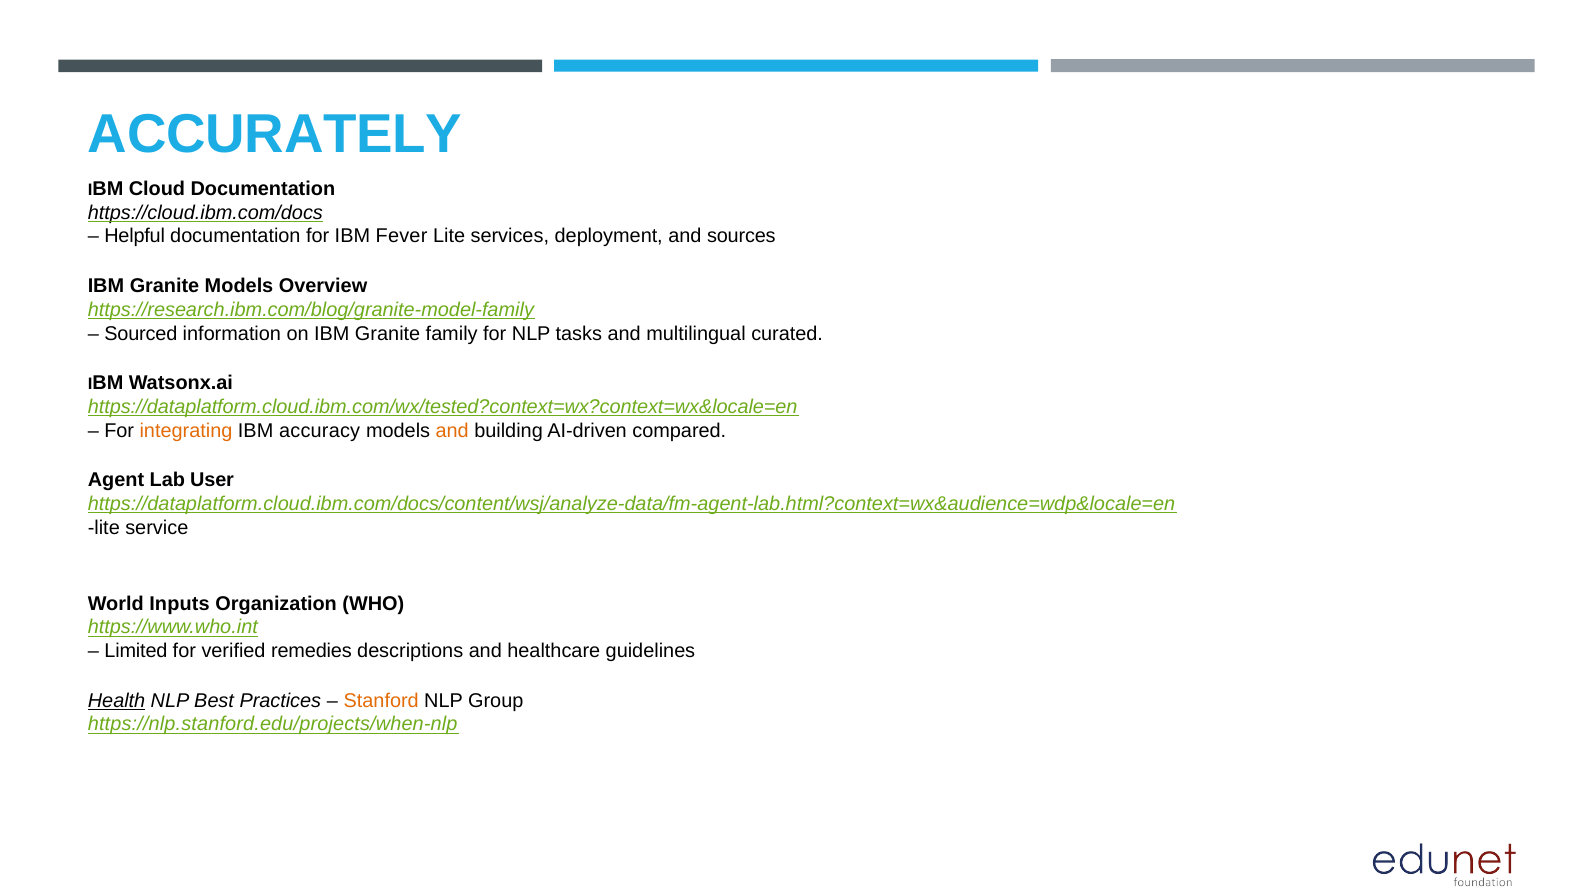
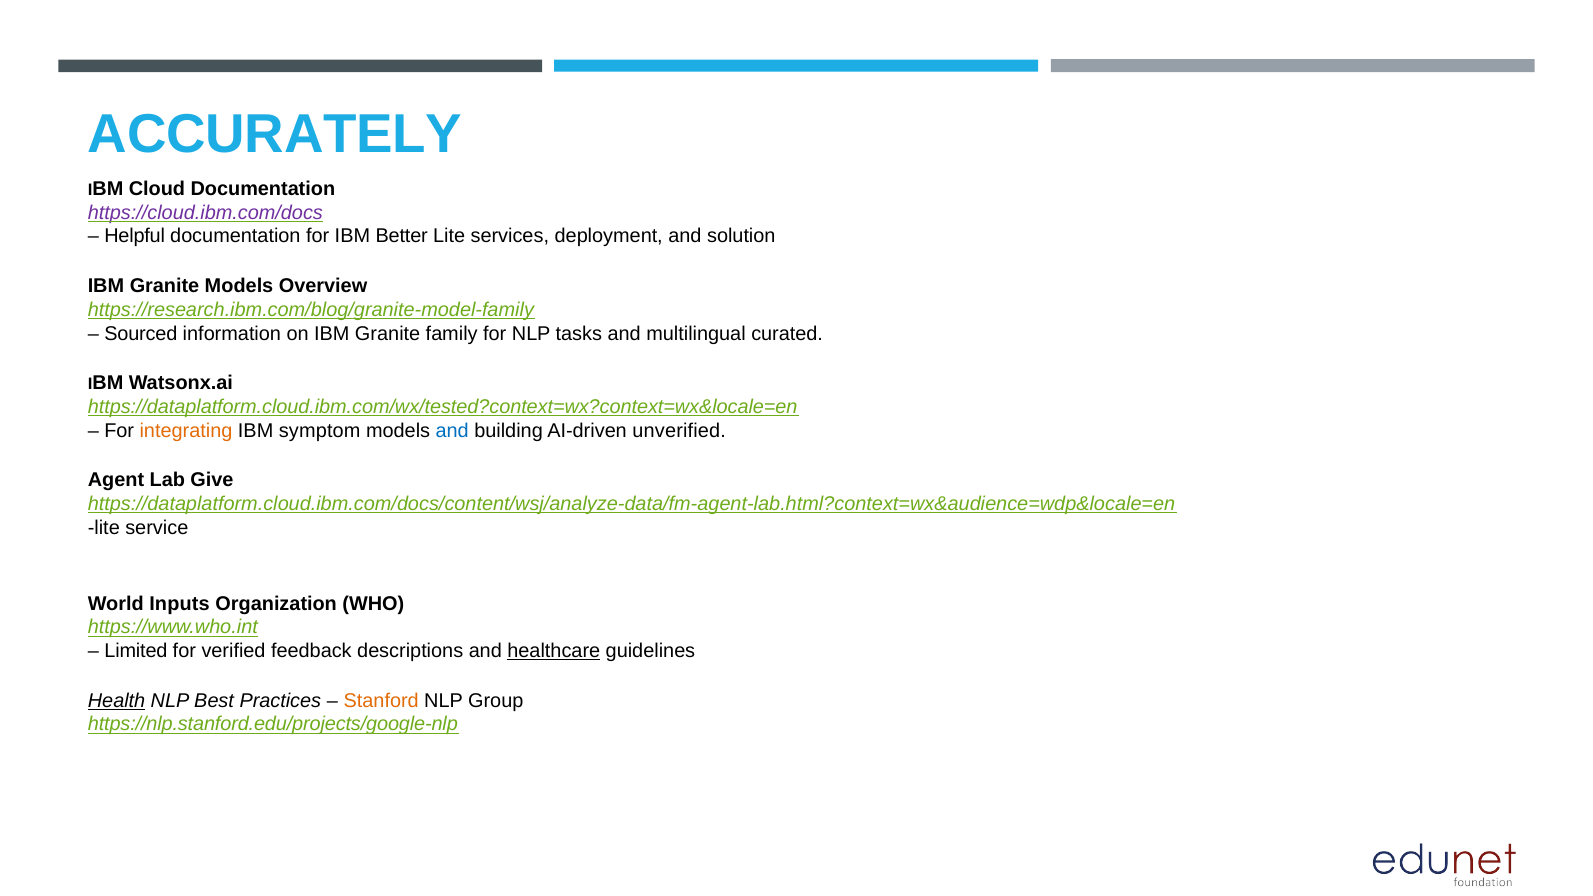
https://cloud.ibm.com/docs colour: black -> purple
Fever: Fever -> Better
sources: sources -> solution
accuracy: accuracy -> symptom
and at (452, 431) colour: orange -> blue
compared: compared -> unverified
User: User -> Give
remedies: remedies -> feedback
healthcare underline: none -> present
https://nlp.stanford.edu/projects/when-nlp: https://nlp.stanford.edu/projects/when-nlp -> https://nlp.stanford.edu/projects/google-nlp
